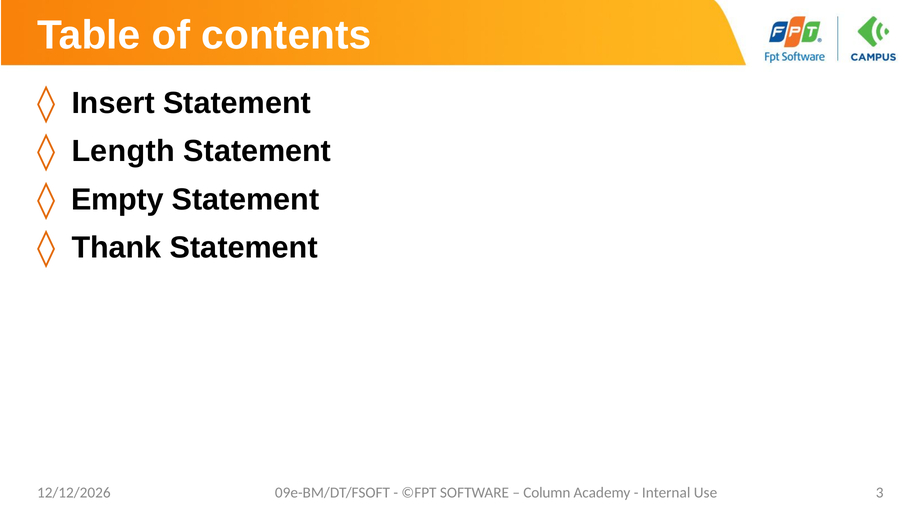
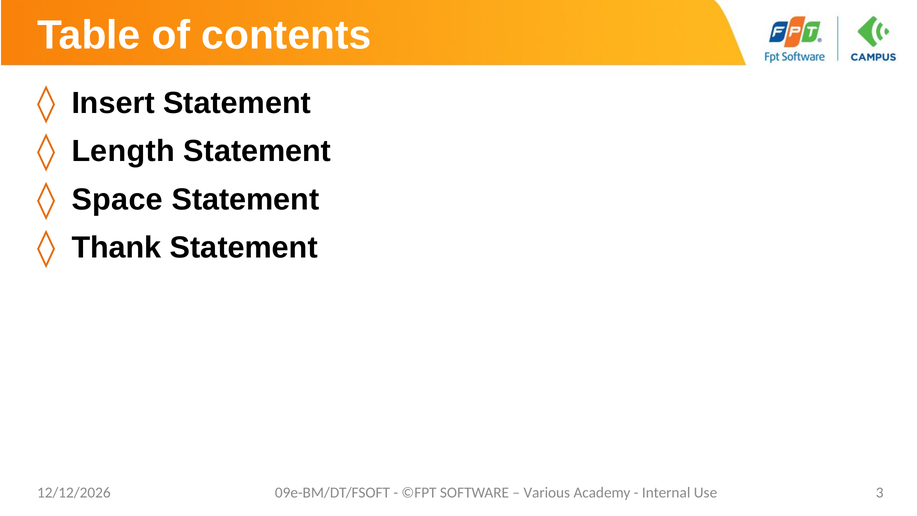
Empty: Empty -> Space
Column: Column -> Various
